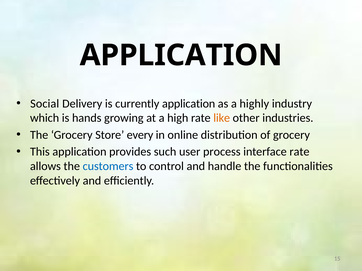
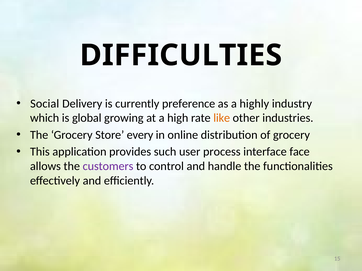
APPLICATION at (181, 55): APPLICATION -> DIFFICULTIES
currently application: application -> preference
hands: hands -> global
interface rate: rate -> face
customers colour: blue -> purple
